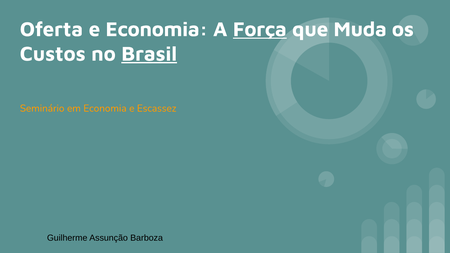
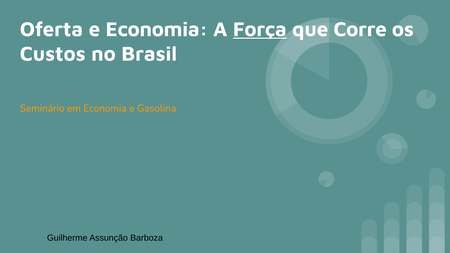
Muda: Muda -> Corre
Brasil underline: present -> none
Escassez: Escassez -> Gasolina
